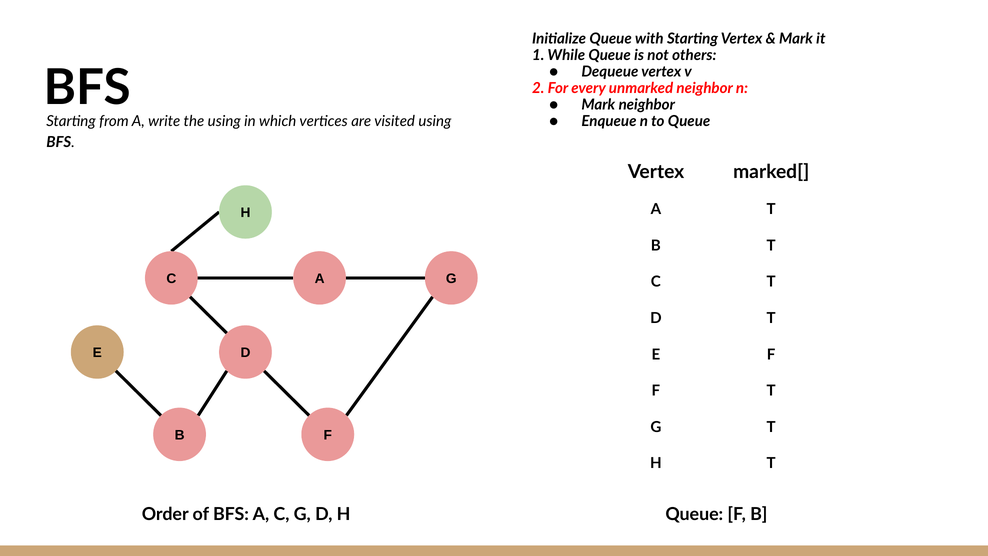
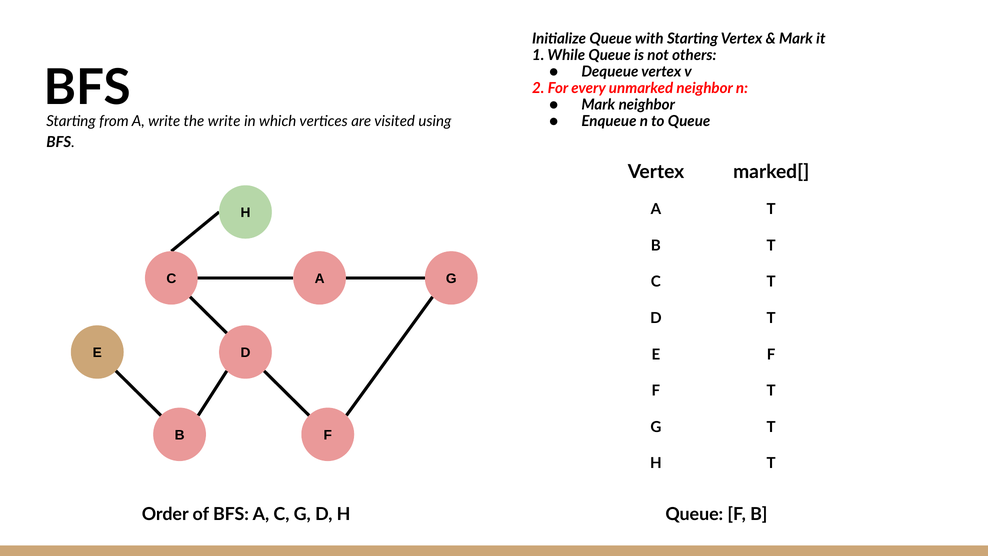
the using: using -> write
